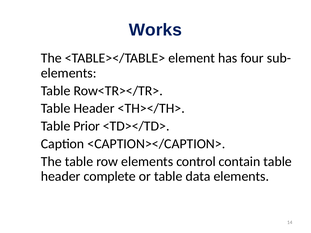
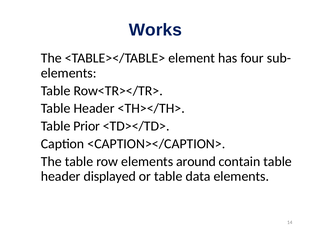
control: control -> around
complete: complete -> displayed
